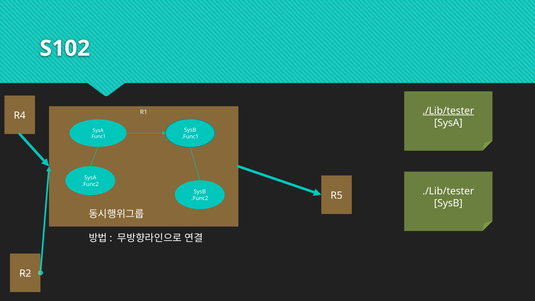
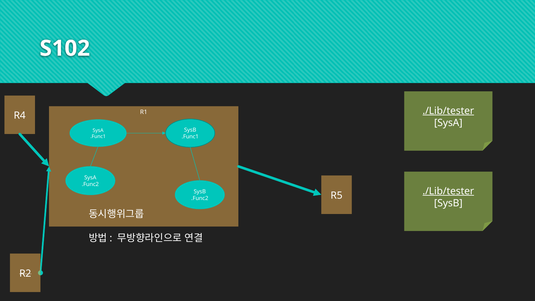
./Lib/tester at (448, 191) underline: none -> present
